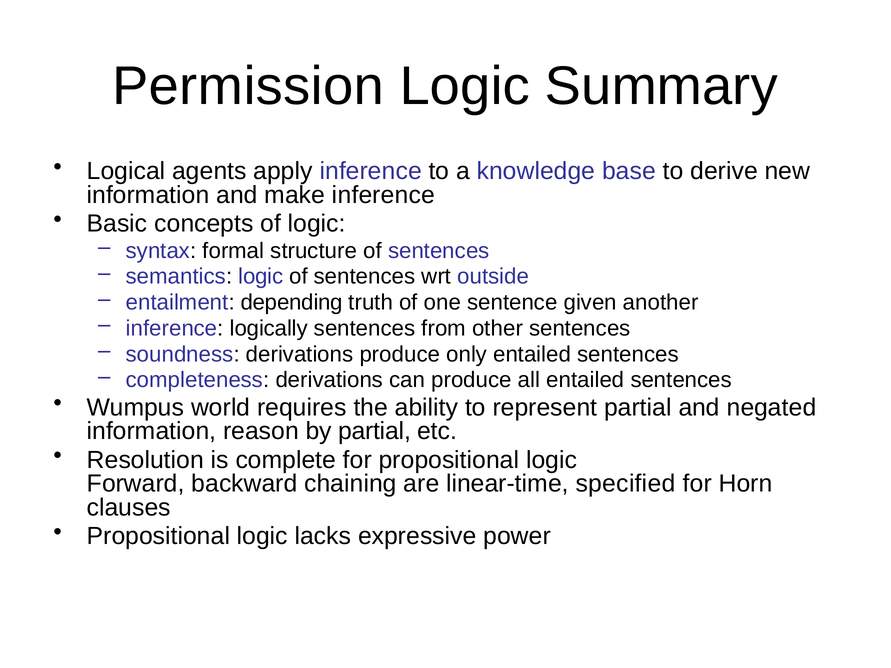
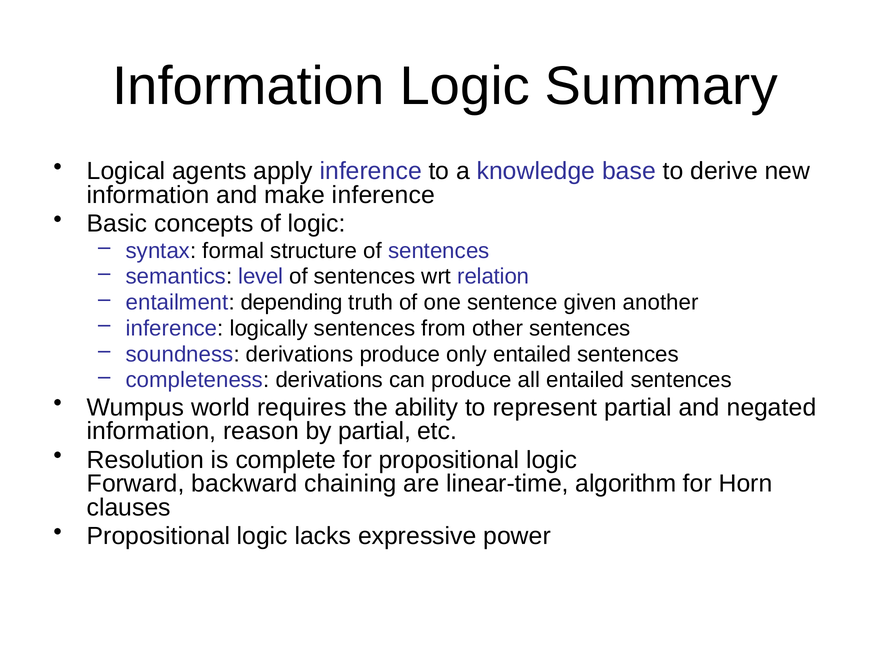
Permission at (248, 86): Permission -> Information
semantics logic: logic -> level
outside: outside -> relation
specified: specified -> algorithm
